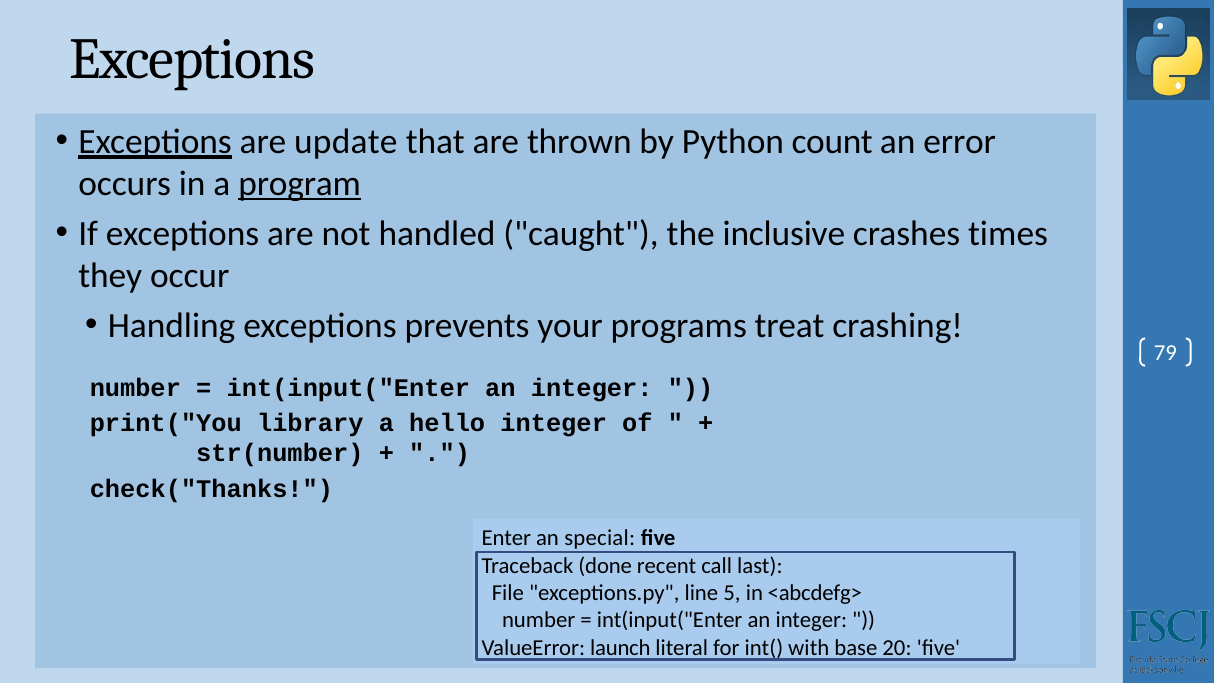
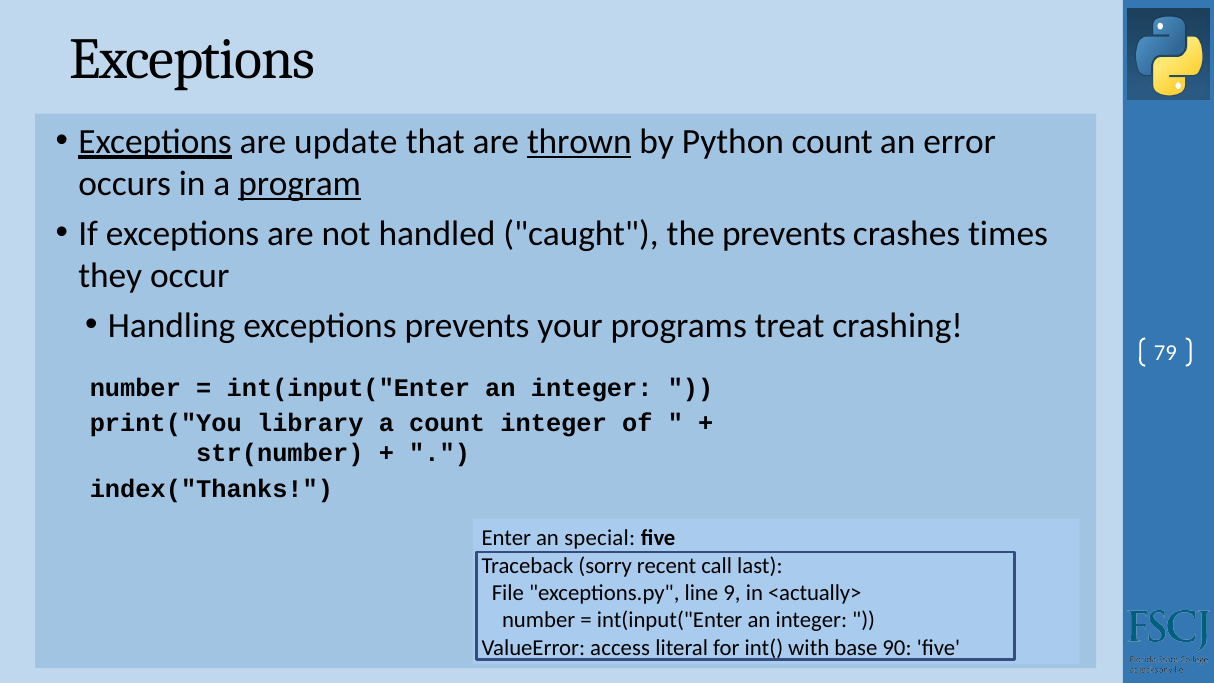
thrown underline: none -> present
the inclusive: inclusive -> prevents
a hello: hello -> count
check("Thanks: check("Thanks -> index("Thanks
done: done -> sorry
5: 5 -> 9
<abcdefg>: <abcdefg> -> <actually>
launch: launch -> access
20: 20 -> 90
